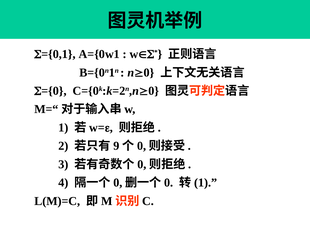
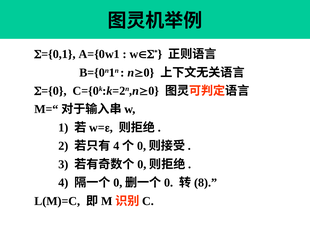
9 at (116, 146): 9 -> 4
1 at (206, 182): 1 -> 8
